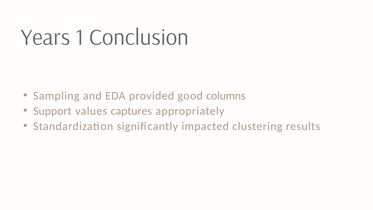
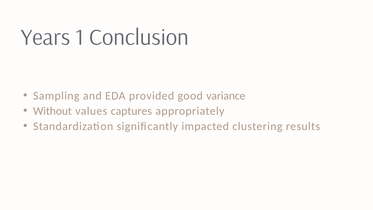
columns: columns -> variance
Support: Support -> Without
